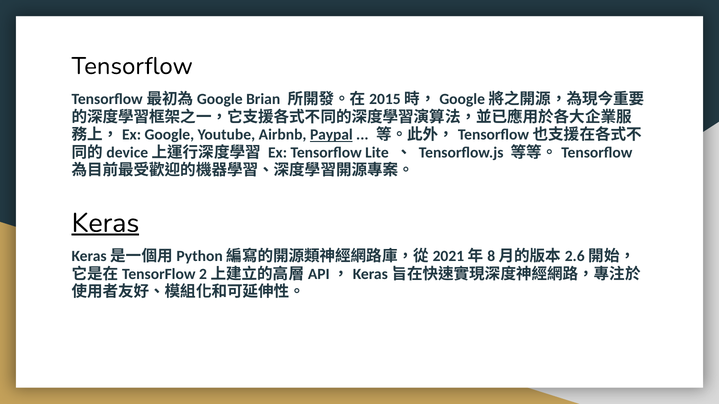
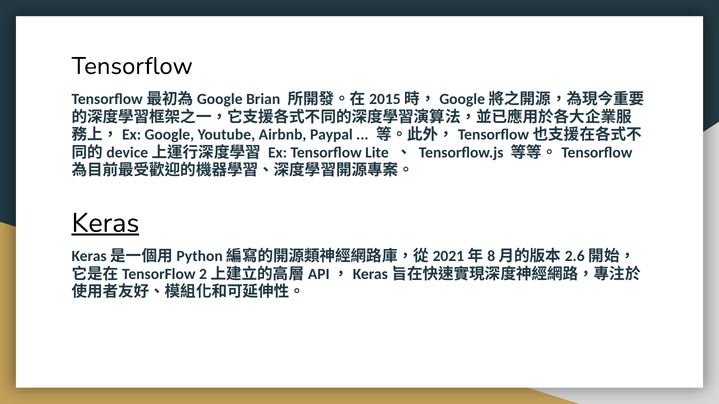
Paypal underline: present -> none
